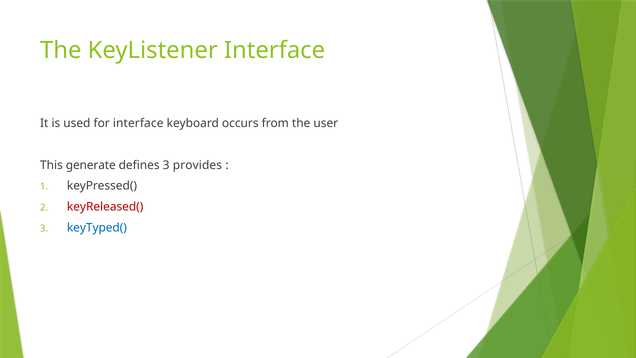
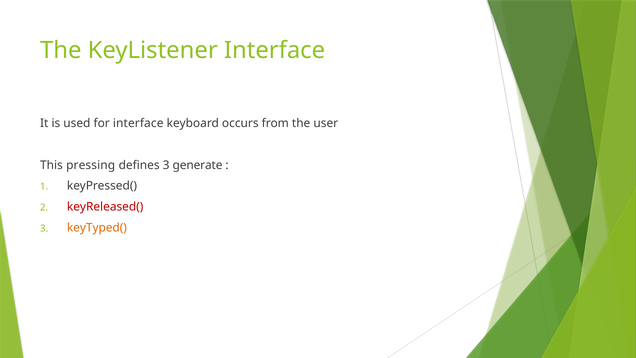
generate: generate -> pressing
provides: provides -> generate
keyTyped( colour: blue -> orange
